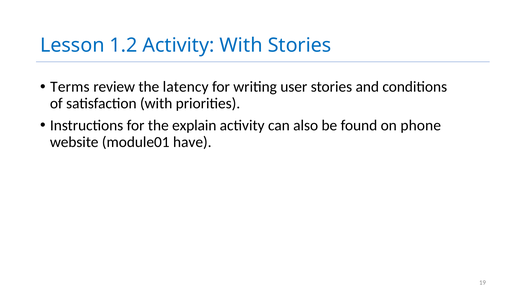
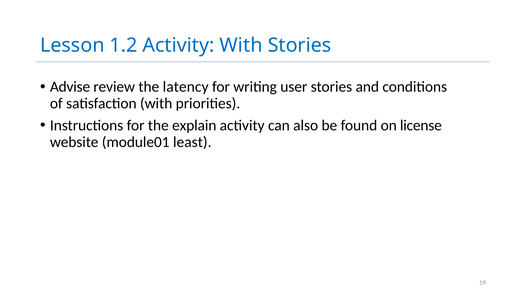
Terms: Terms -> Advise
phone: phone -> license
have: have -> least
